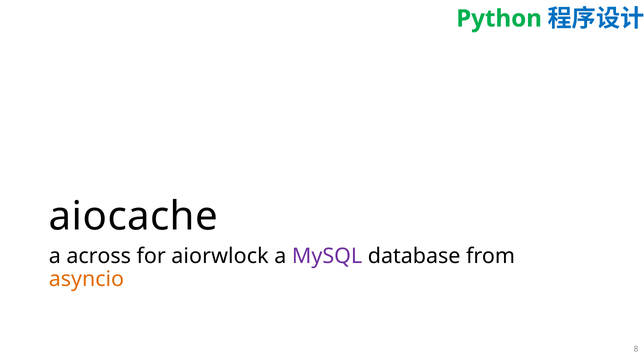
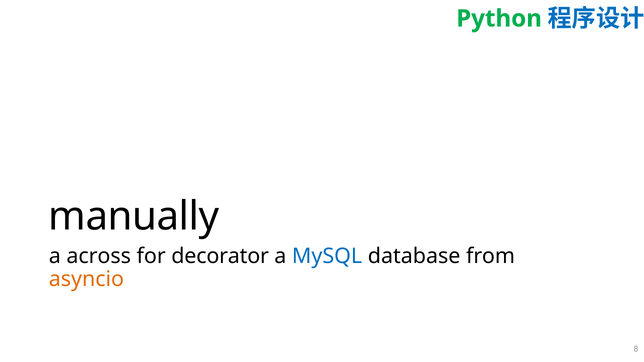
aiocache: aiocache -> manually
aiorwlock: aiorwlock -> decorator
MySQL colour: purple -> blue
